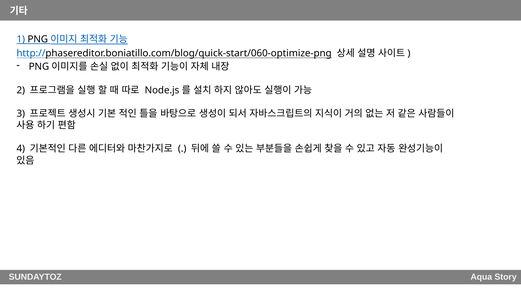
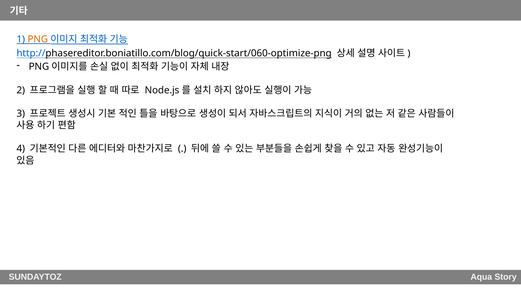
PNG colour: black -> orange
